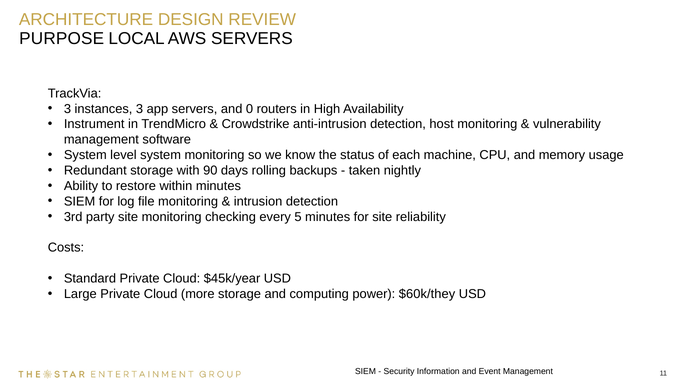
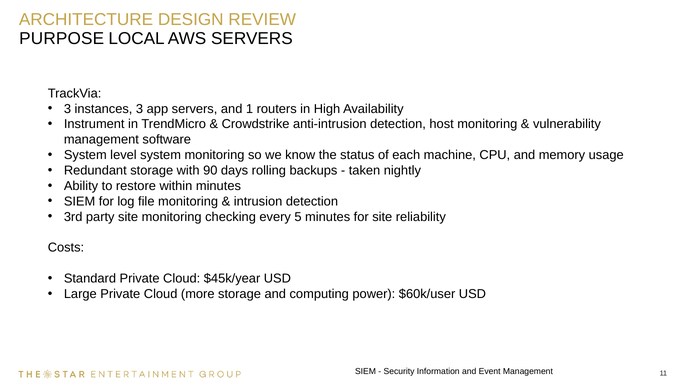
0: 0 -> 1
$60k/they: $60k/they -> $60k/user
